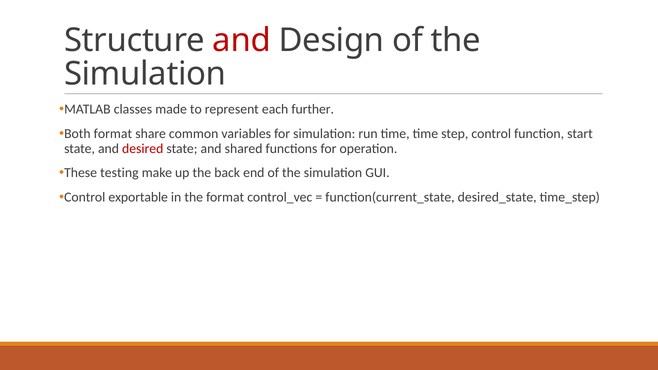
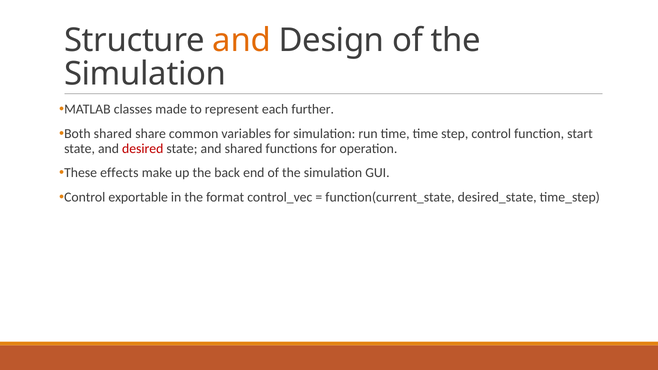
and at (242, 40) colour: red -> orange
Both format: format -> shared
testing: testing -> effects
